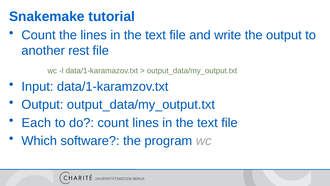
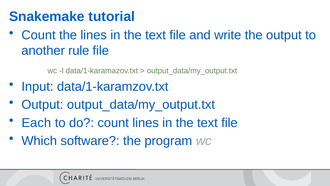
rest: rest -> rule
